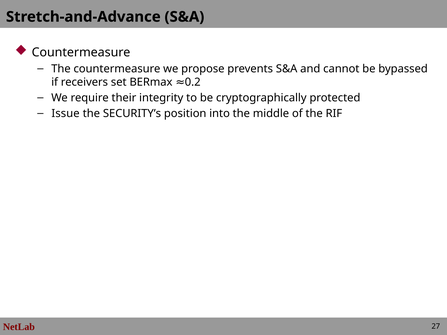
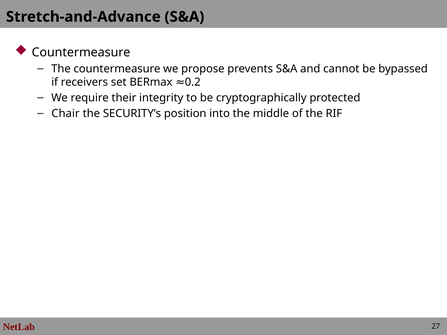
Issue: Issue -> Chair
